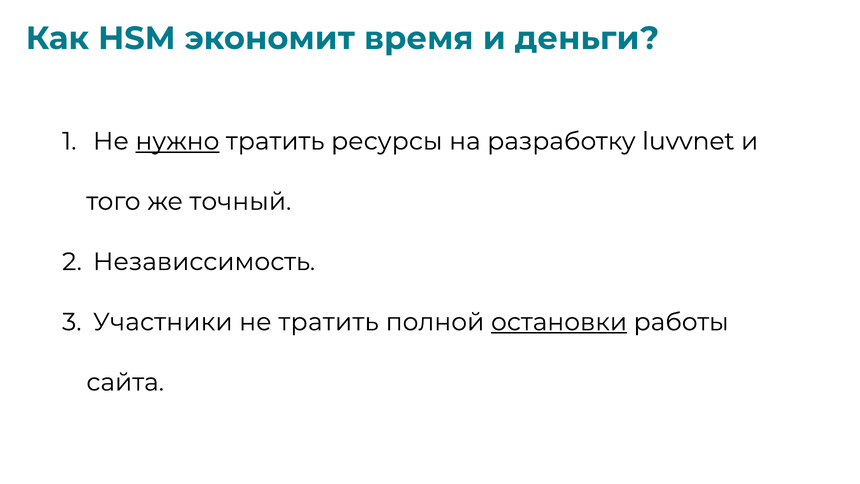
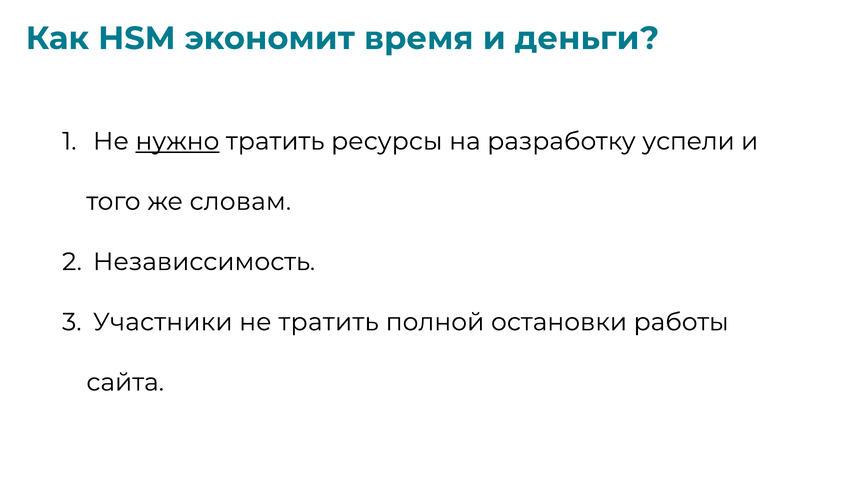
luvvnet: luvvnet -> успели
точный: точный -> словам
остановки underline: present -> none
